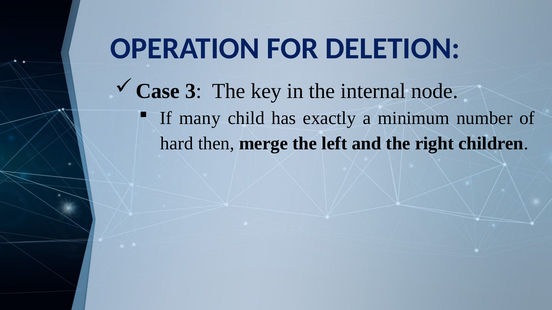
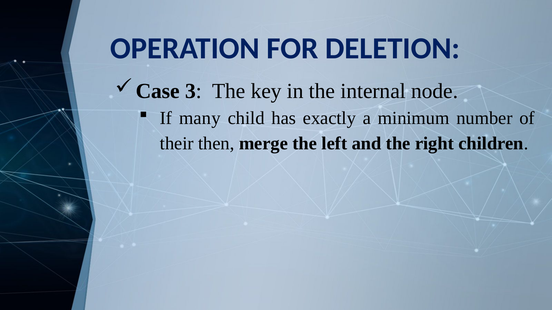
hard: hard -> their
